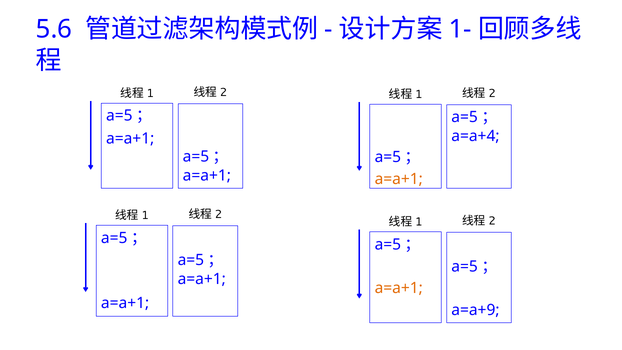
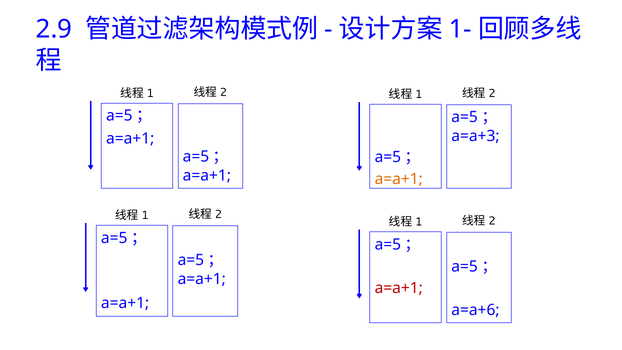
5.6: 5.6 -> 2.9
a=a+4: a=a+4 -> a=a+3
a=a+1 at (399, 288) colour: orange -> red
a=a+9: a=a+9 -> a=a+6
